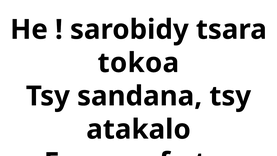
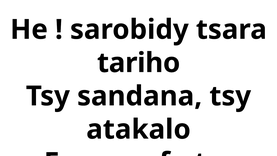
tokoa: tokoa -> tariho
